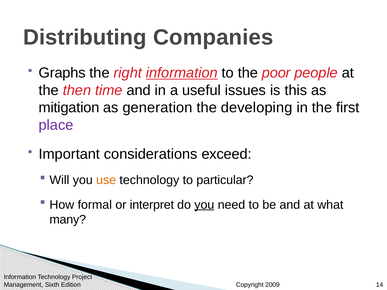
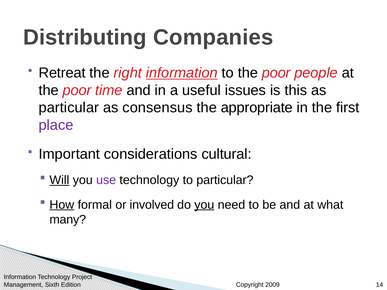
Graphs: Graphs -> Retreat
then at (77, 90): then -> poor
mitigation at (69, 108): mitigation -> particular
generation: generation -> consensus
developing: developing -> appropriate
exceed: exceed -> cultural
Will underline: none -> present
use colour: orange -> purple
How underline: none -> present
interpret: interpret -> involved
